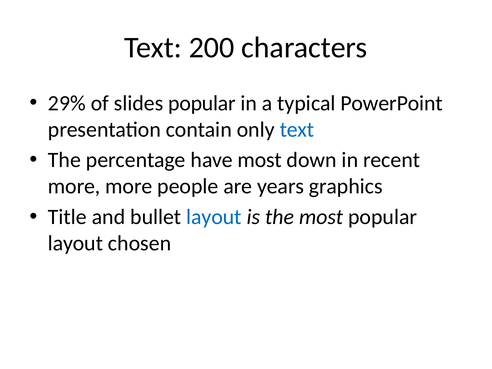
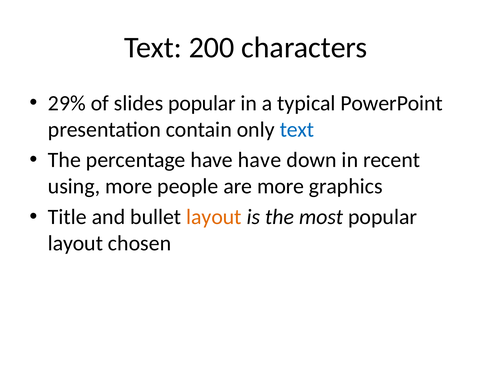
have most: most -> have
more at (74, 186): more -> using
are years: years -> more
layout at (214, 217) colour: blue -> orange
